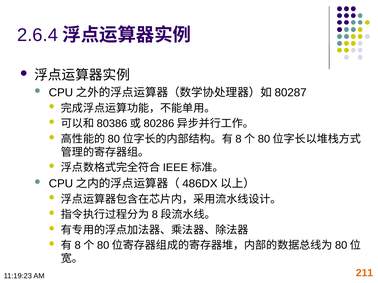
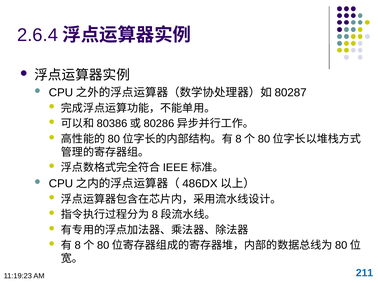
211 colour: orange -> blue
